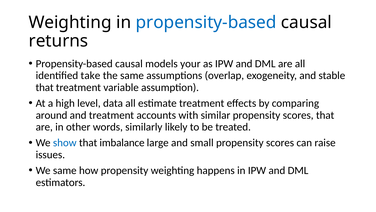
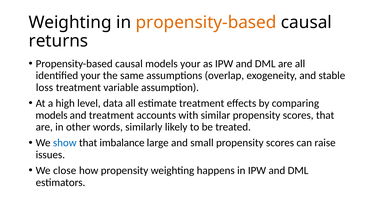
propensity-based at (206, 22) colour: blue -> orange
identified take: take -> your
that at (45, 87): that -> loss
around at (52, 115): around -> models
We same: same -> close
